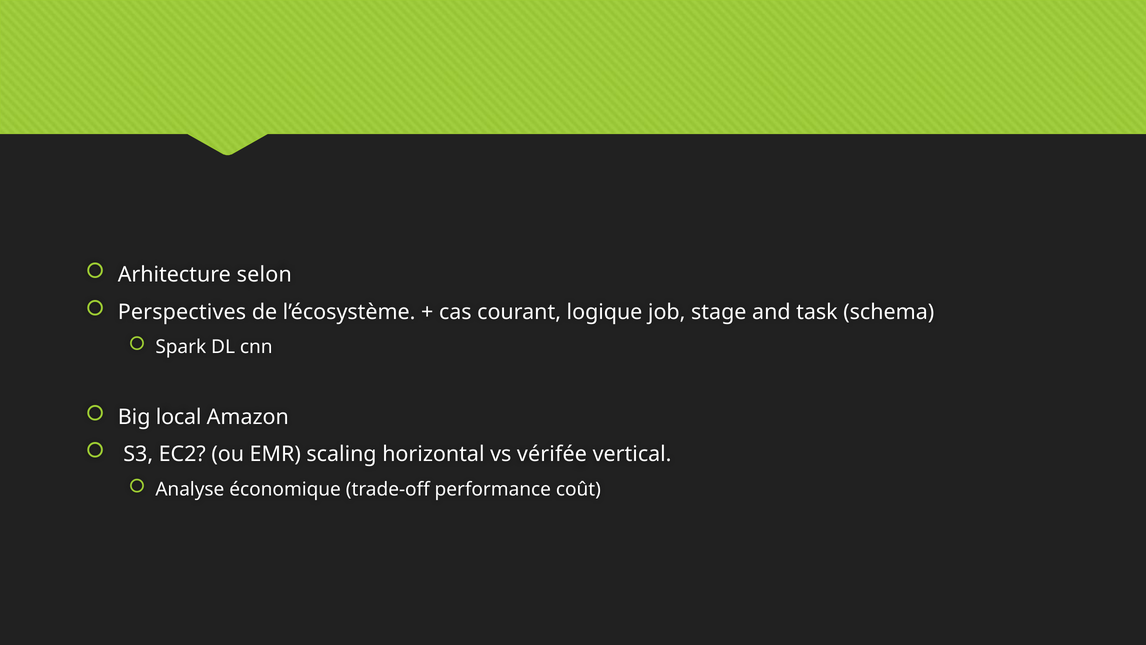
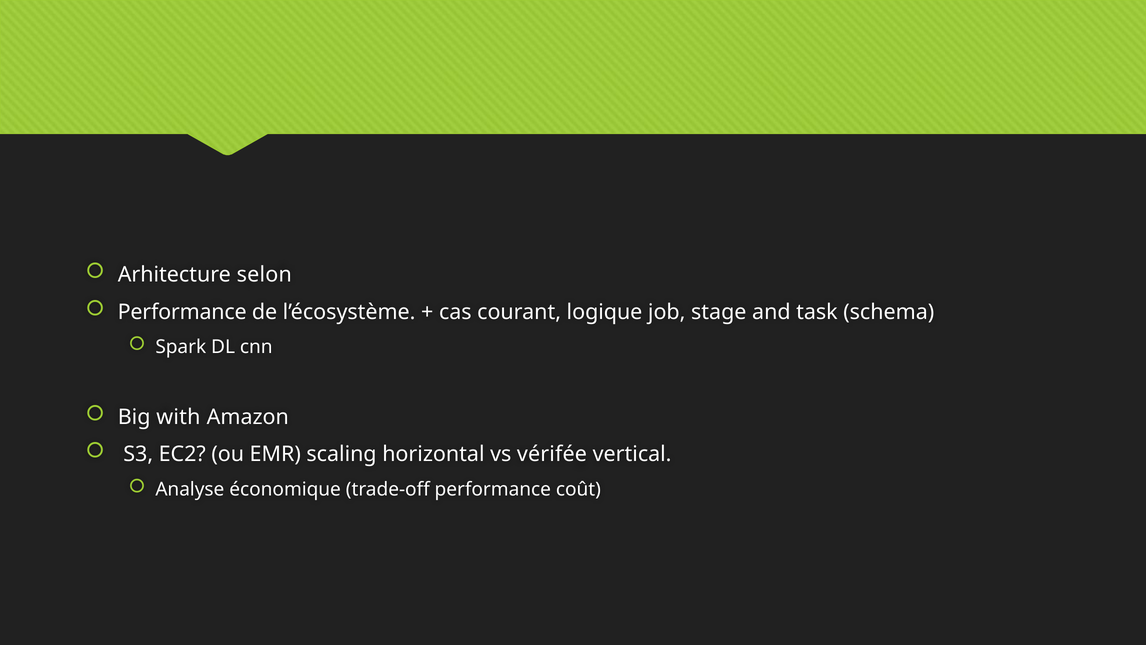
Perspectives at (182, 312): Perspectives -> Performance
local: local -> with
